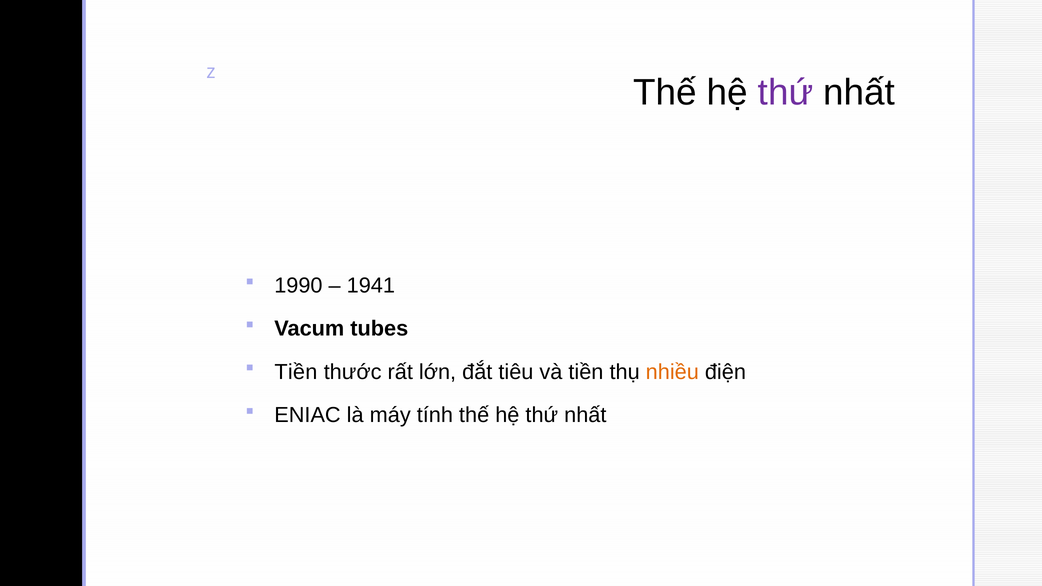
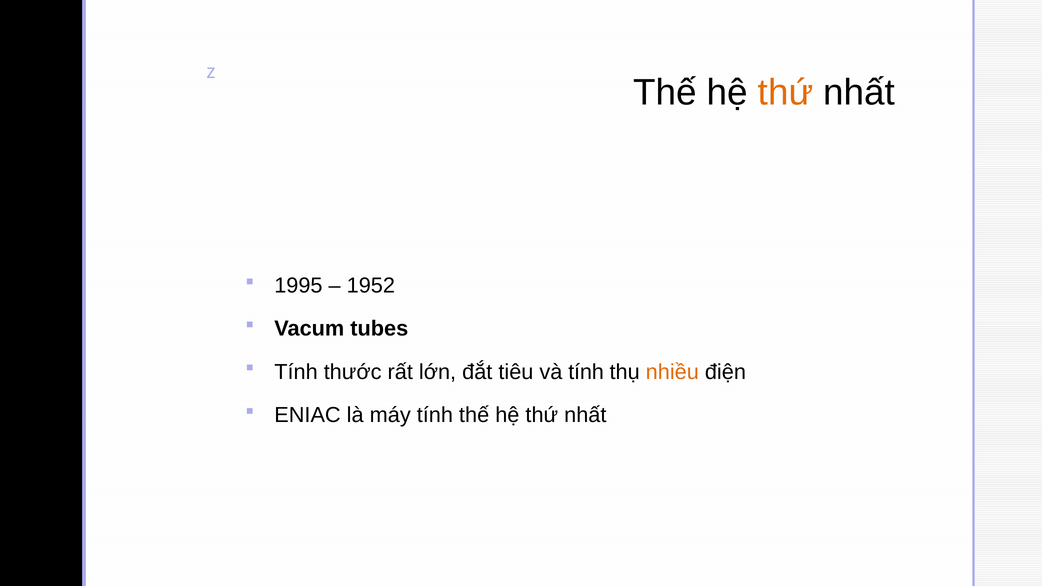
thứ at (786, 93) colour: purple -> orange
1990: 1990 -> 1995
1941: 1941 -> 1952
Tiền at (296, 372): Tiền -> Tính
và tiền: tiền -> tính
